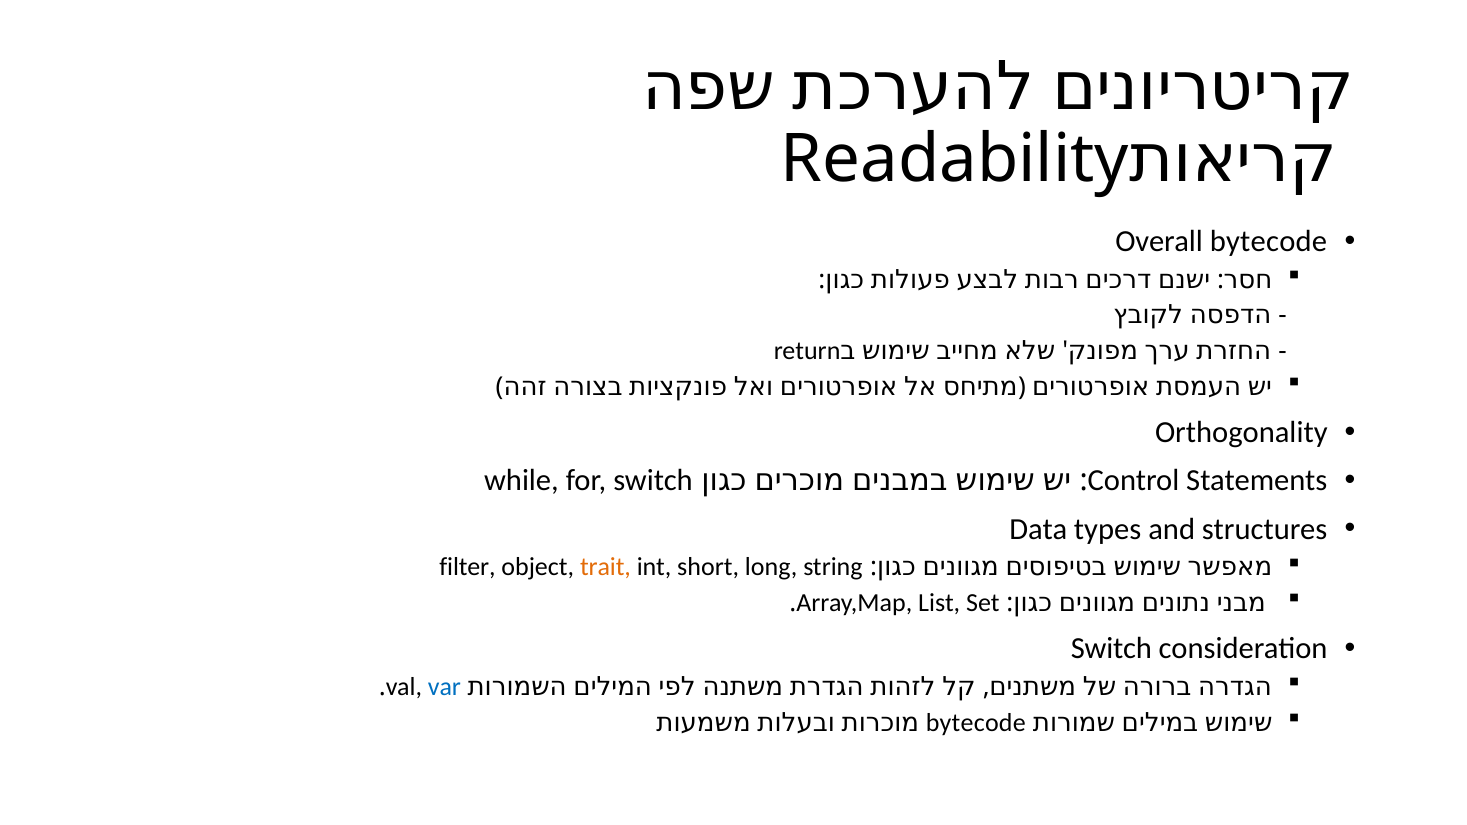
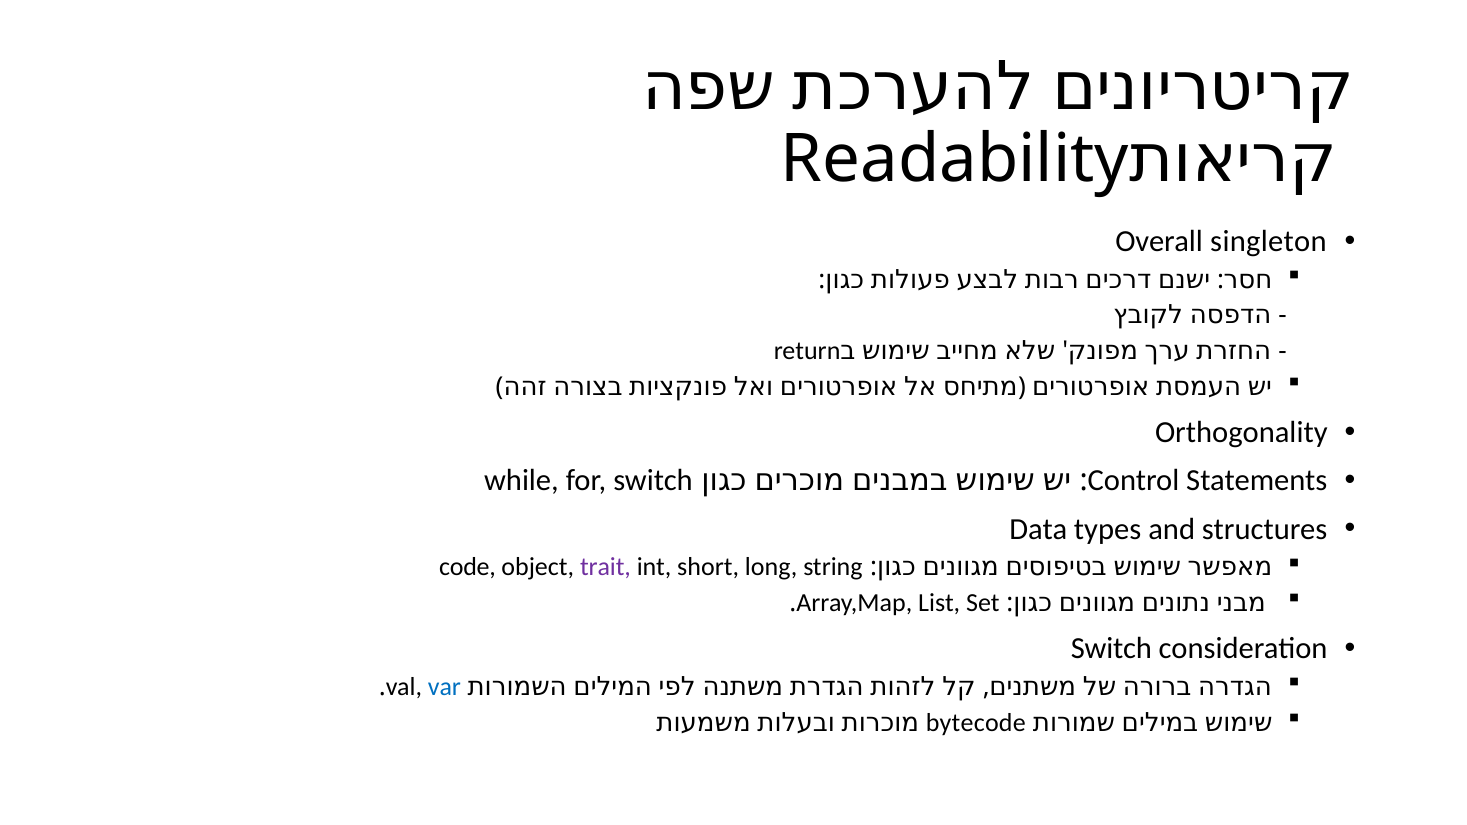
Overall bytecode: bytecode -> singleton
filter: filter -> code
trait colour: orange -> purple
